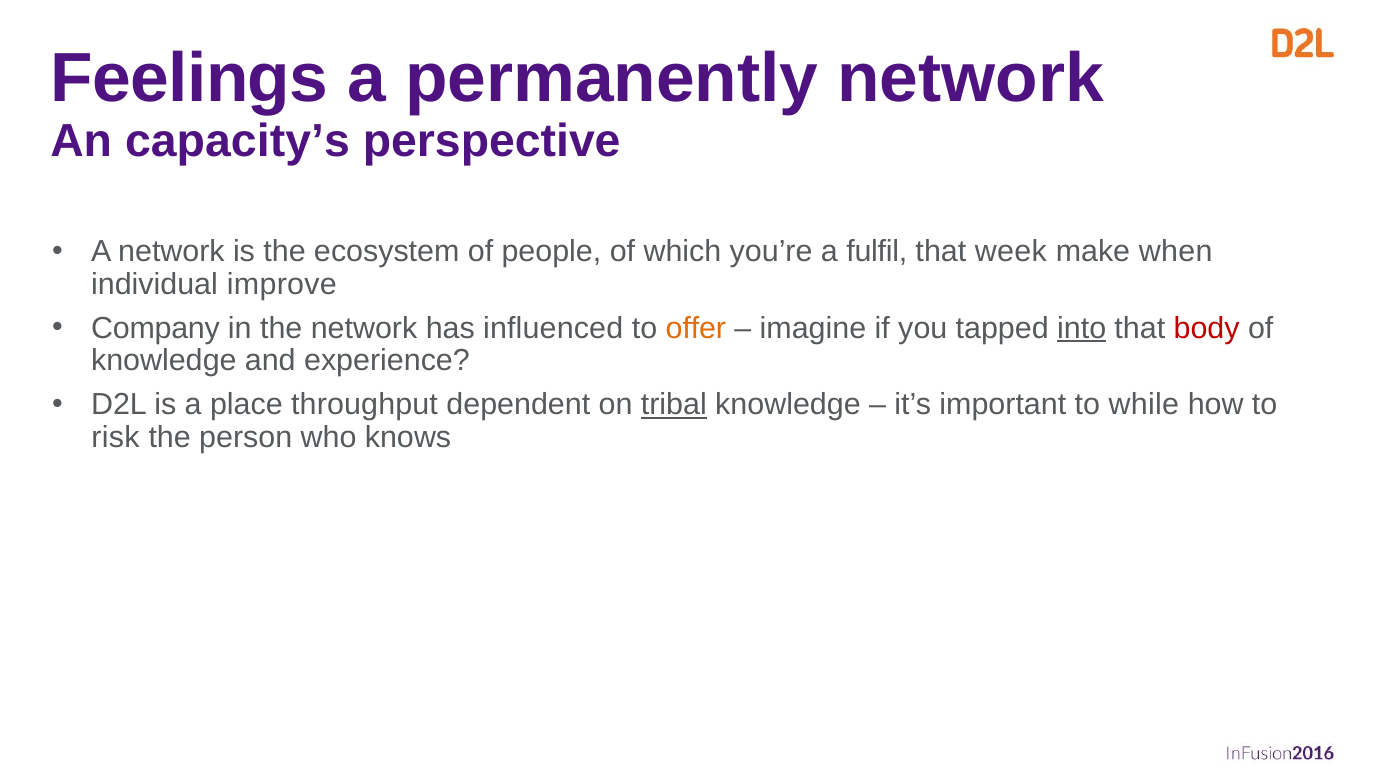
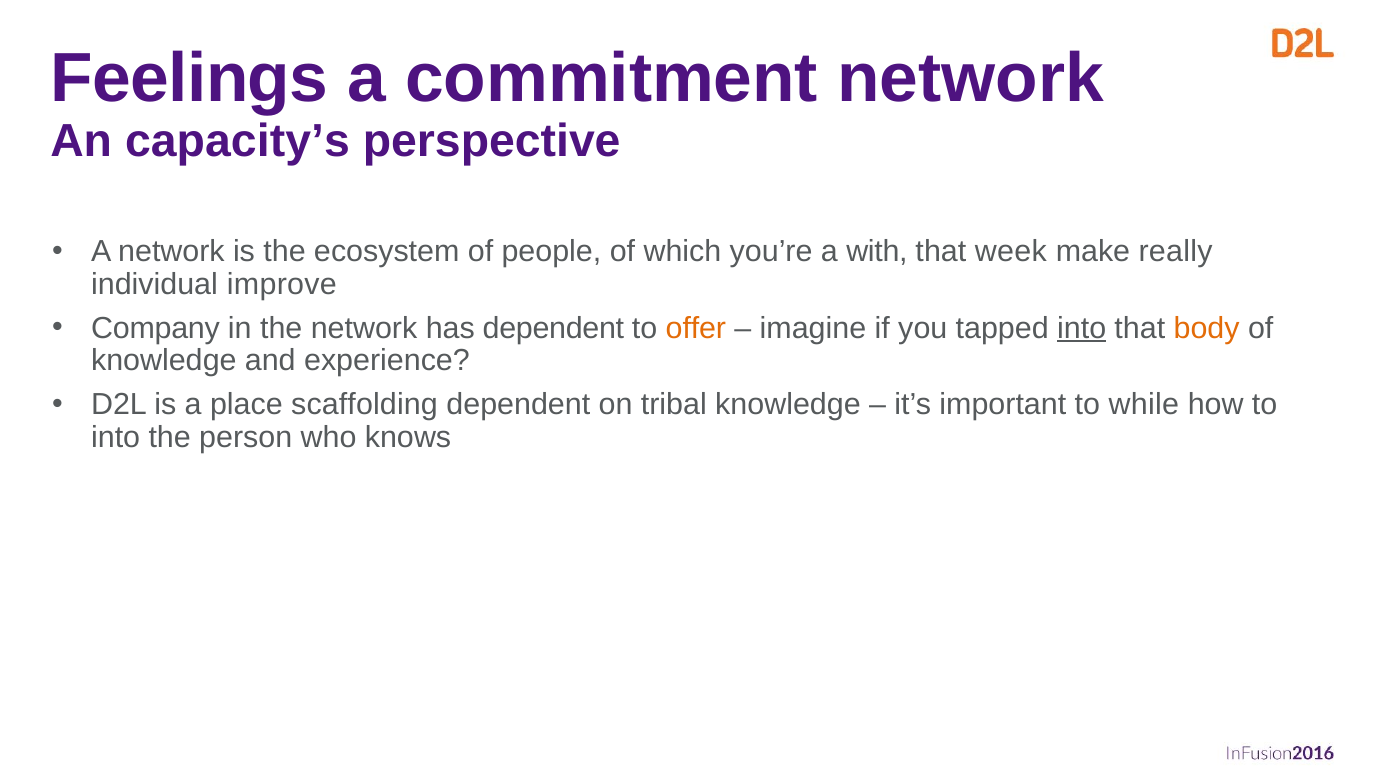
permanently: permanently -> commitment
fulfil: fulfil -> with
when: when -> really
has influenced: influenced -> dependent
body colour: red -> orange
throughput: throughput -> scaffolding
tribal underline: present -> none
risk at (115, 438): risk -> into
